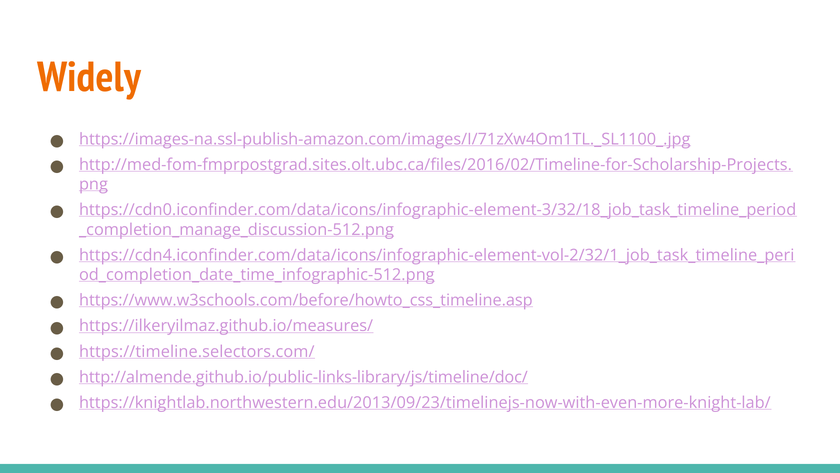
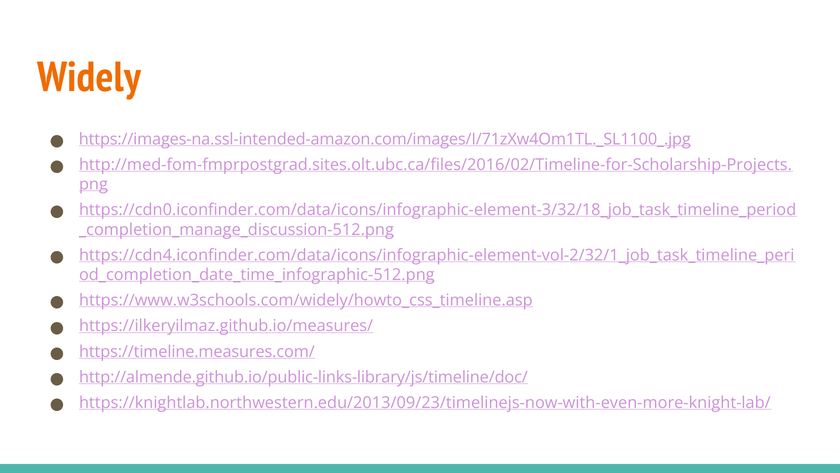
https://images-na.ssl-publish-amazon.com/images/I/71zXw4Om1TL._SL1100_.jpg: https://images-na.ssl-publish-amazon.com/images/I/71zXw4Om1TL._SL1100_.jpg -> https://images-na.ssl-intended-amazon.com/images/I/71zXw4Om1TL._SL1100_.jpg
https://www.w3schools.com/before/howto_css_timeline.asp: https://www.w3schools.com/before/howto_css_timeline.asp -> https://www.w3schools.com/widely/howto_css_timeline.asp
https://timeline.selectors.com/: https://timeline.selectors.com/ -> https://timeline.measures.com/
